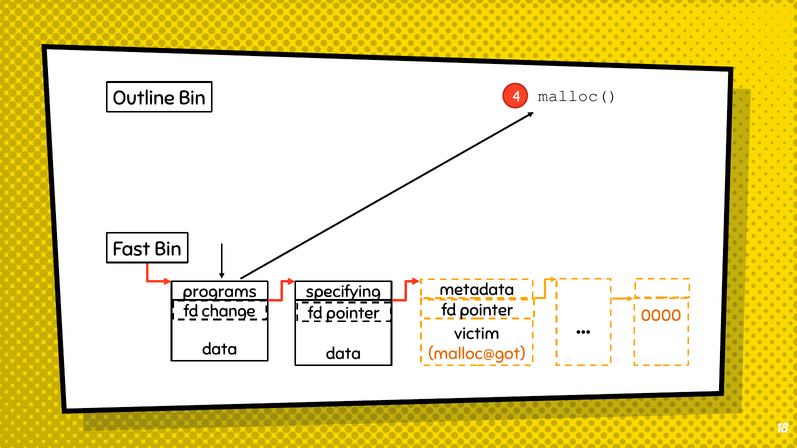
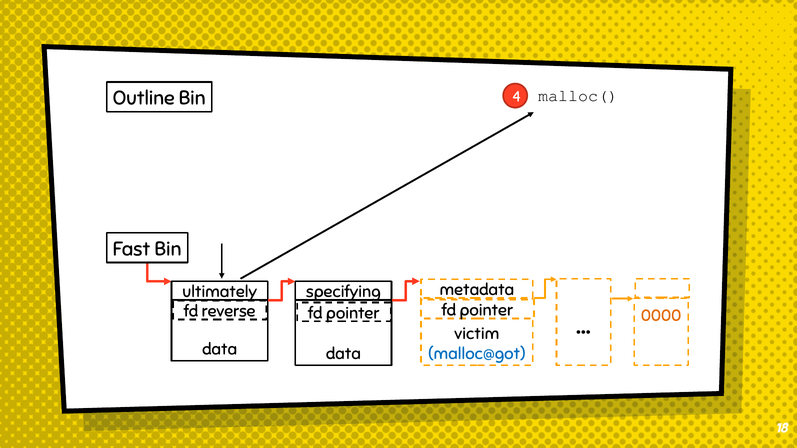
programs: programs -> ultimately
change: change -> reverse
malloc@got colour: orange -> blue
